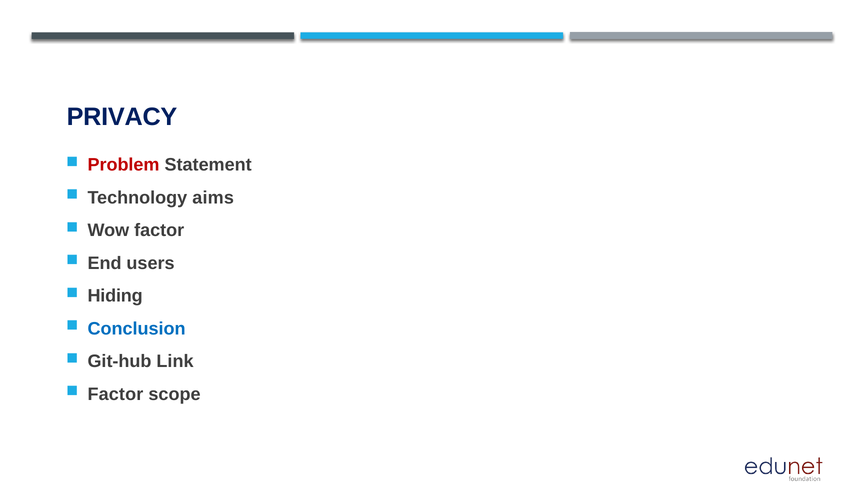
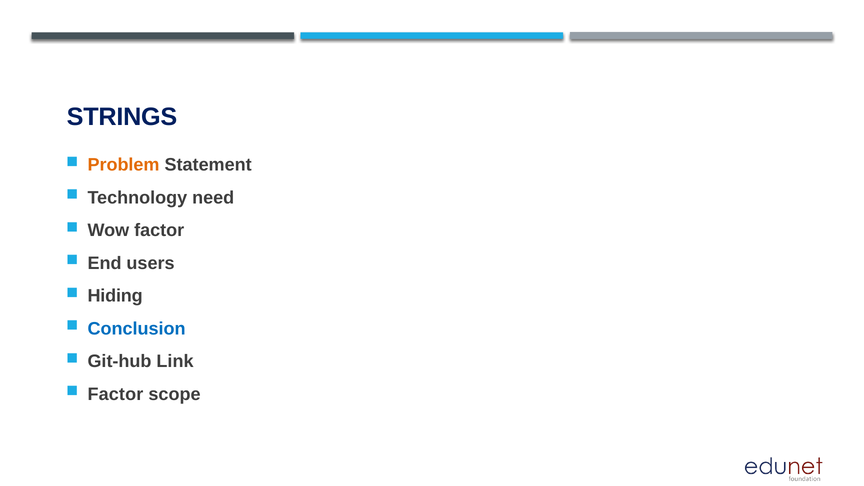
PRIVACY: PRIVACY -> STRINGS
Problem colour: red -> orange
aims: aims -> need
